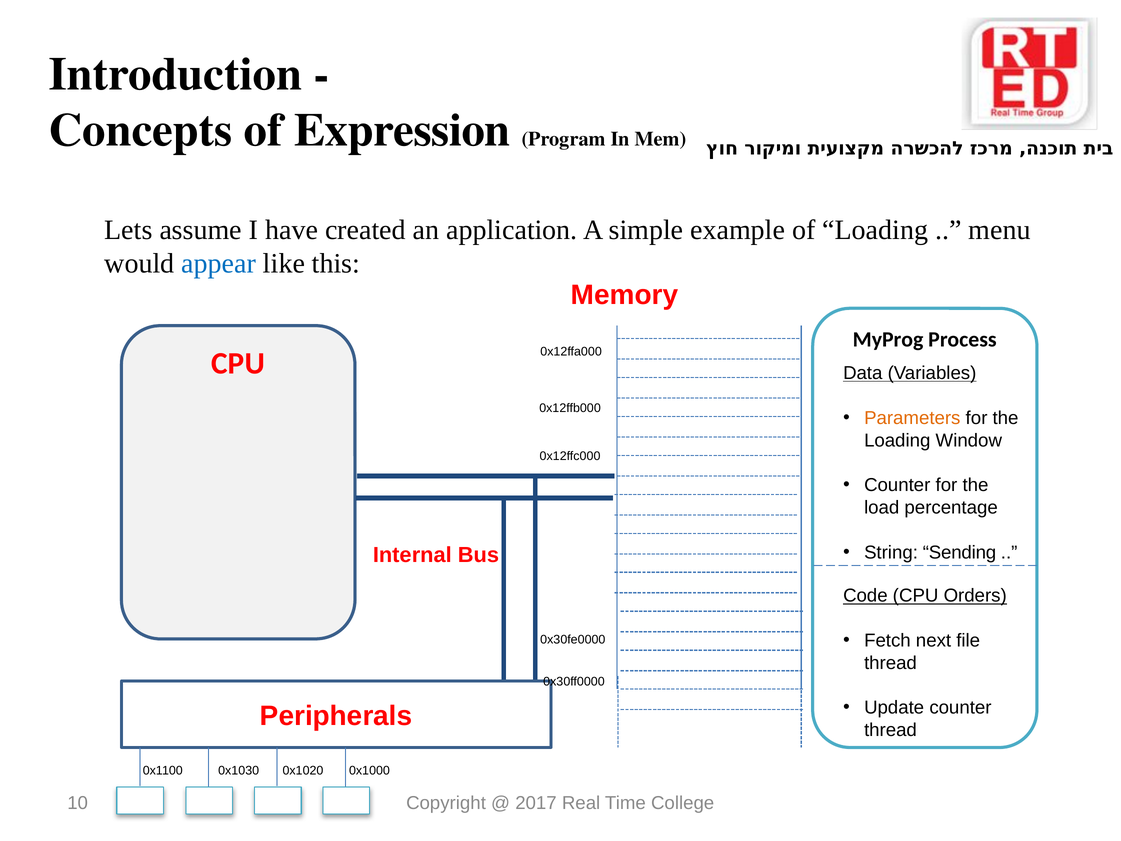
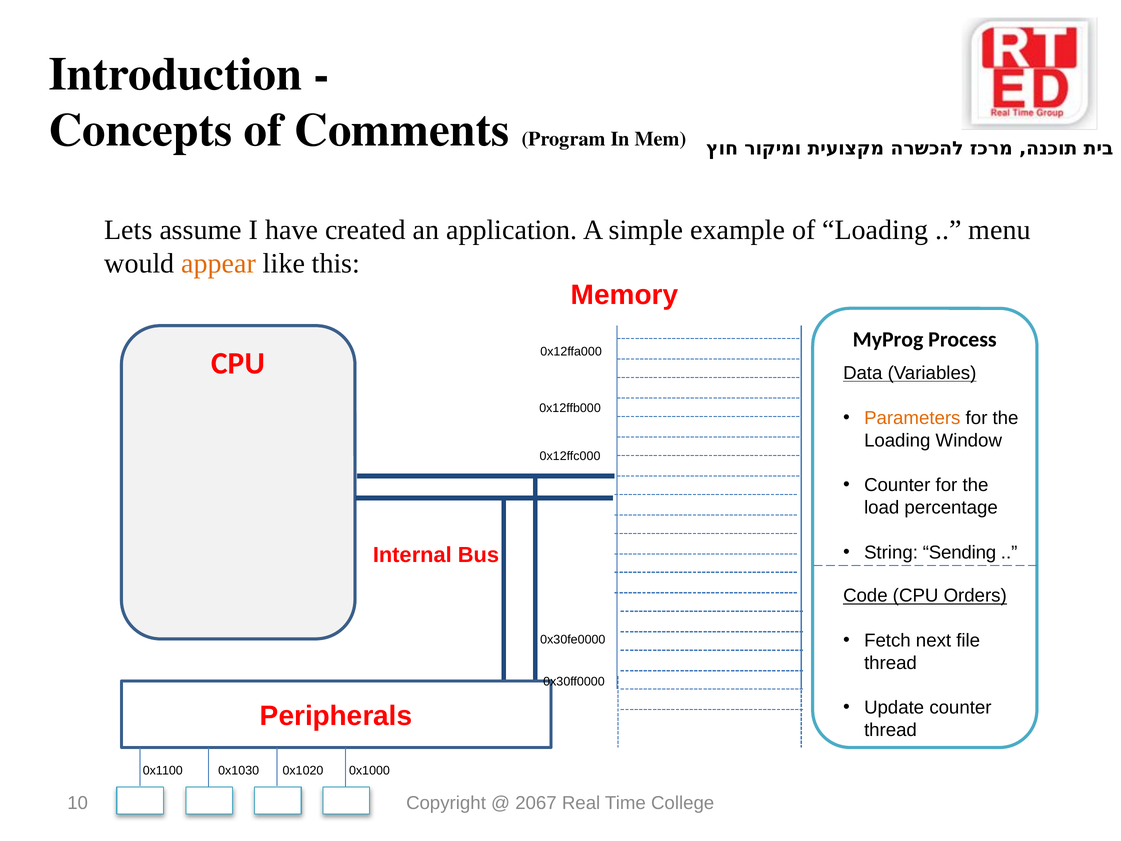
Expression: Expression -> Comments
appear colour: blue -> orange
2017: 2017 -> 2067
